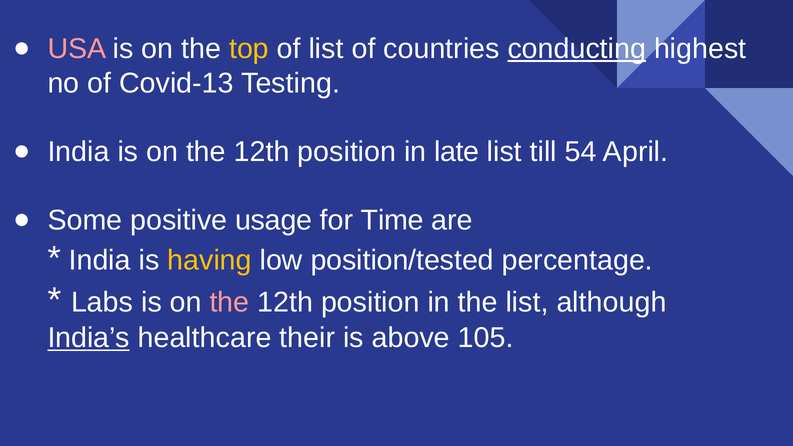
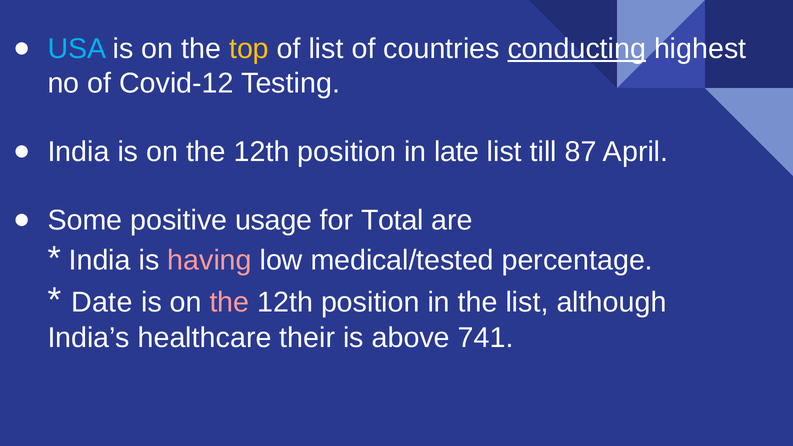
USA colour: pink -> light blue
Covid-13: Covid-13 -> Covid-12
54: 54 -> 87
Time: Time -> Total
having colour: yellow -> pink
position/tested: position/tested -> medical/tested
Labs: Labs -> Date
India’s underline: present -> none
105: 105 -> 741
